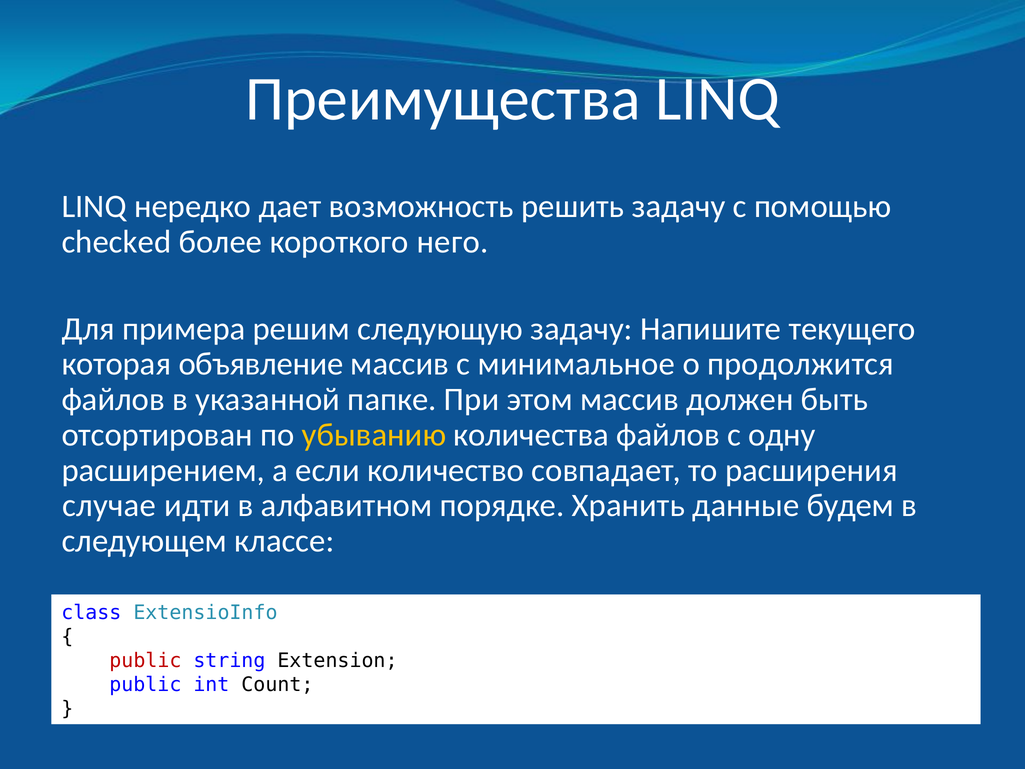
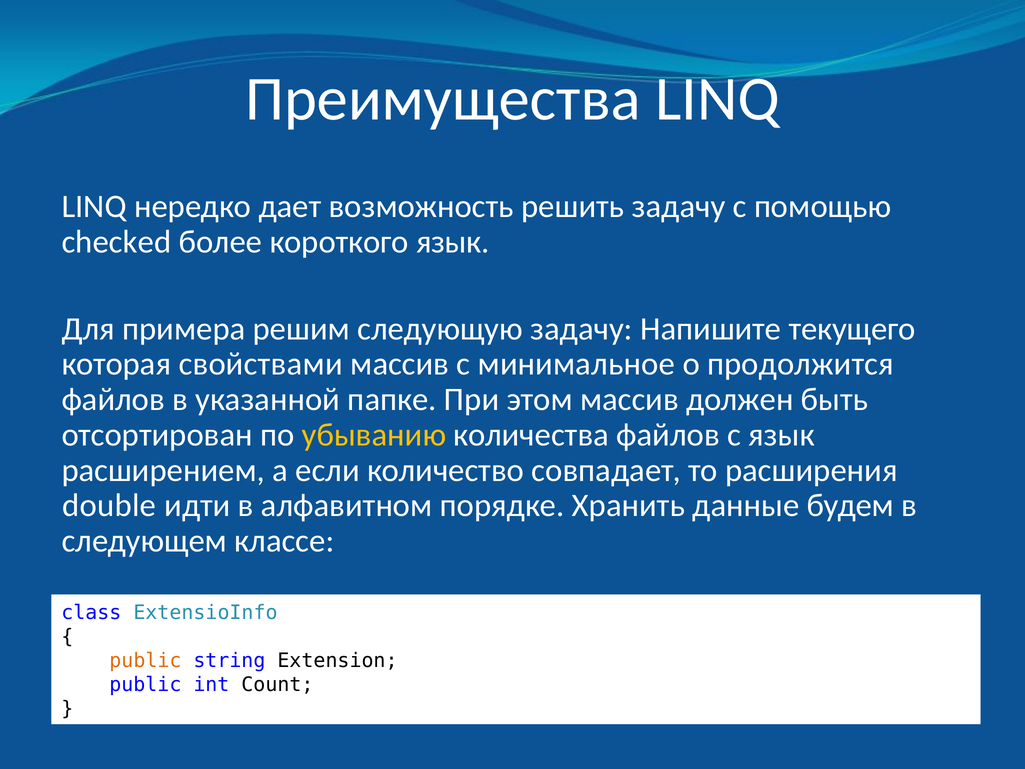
короткого него: него -> язык
объявление: объявление -> свойствами
с одну: одну -> язык
случае: случае -> double
public at (145, 661) colour: red -> orange
